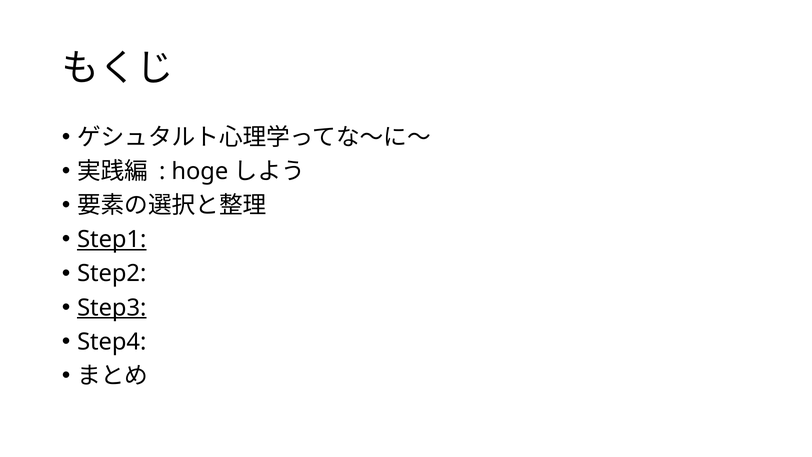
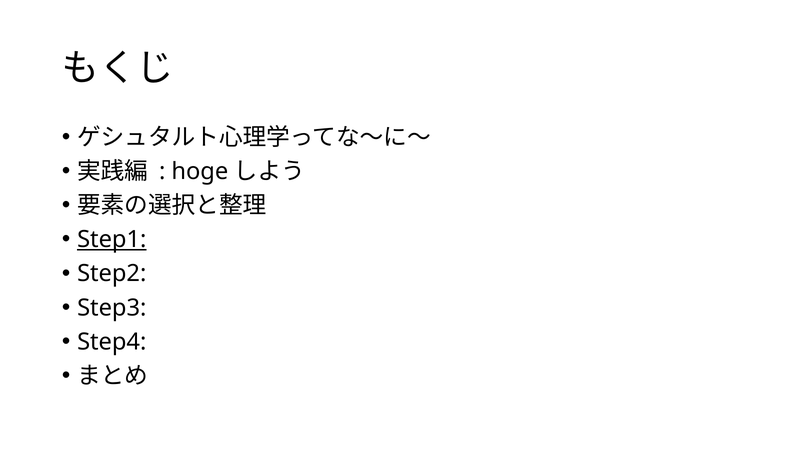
Step3 underline: present -> none
